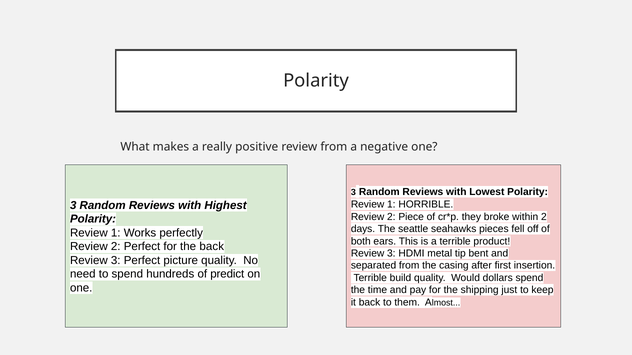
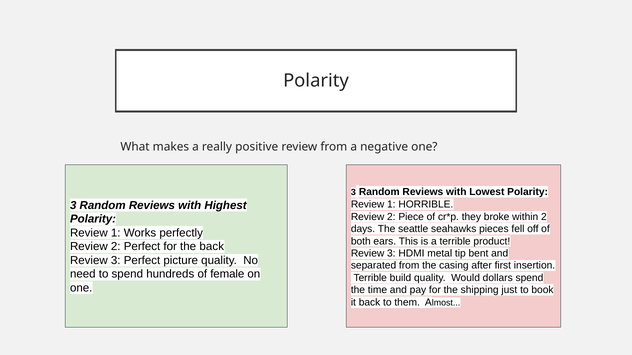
predict: predict -> female
keep: keep -> book
